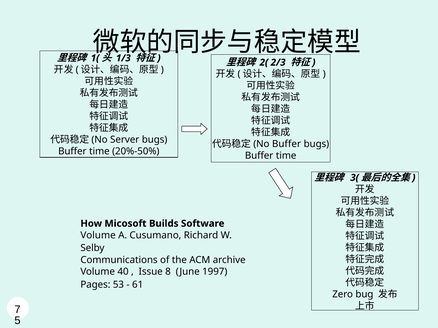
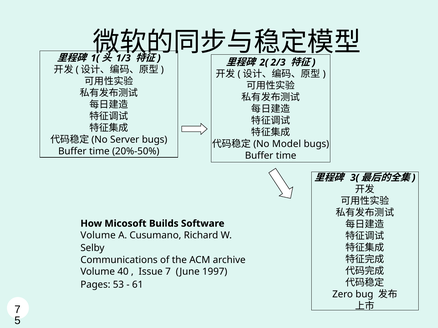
Buffer at (287, 144): Buffer -> Model
Issue 8: 8 -> 7
